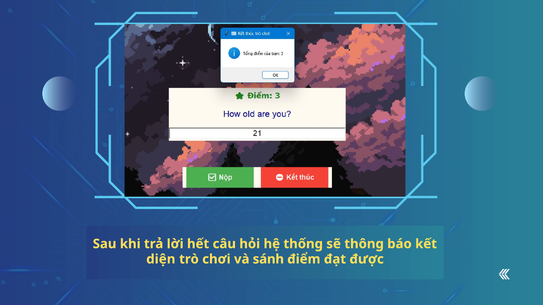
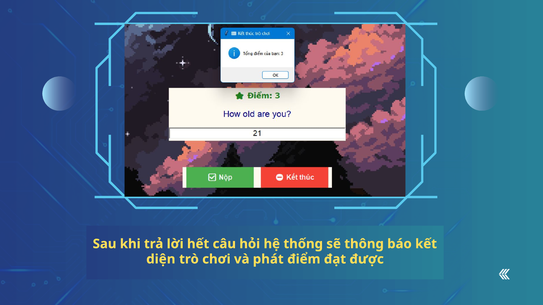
sánh: sánh -> phát
